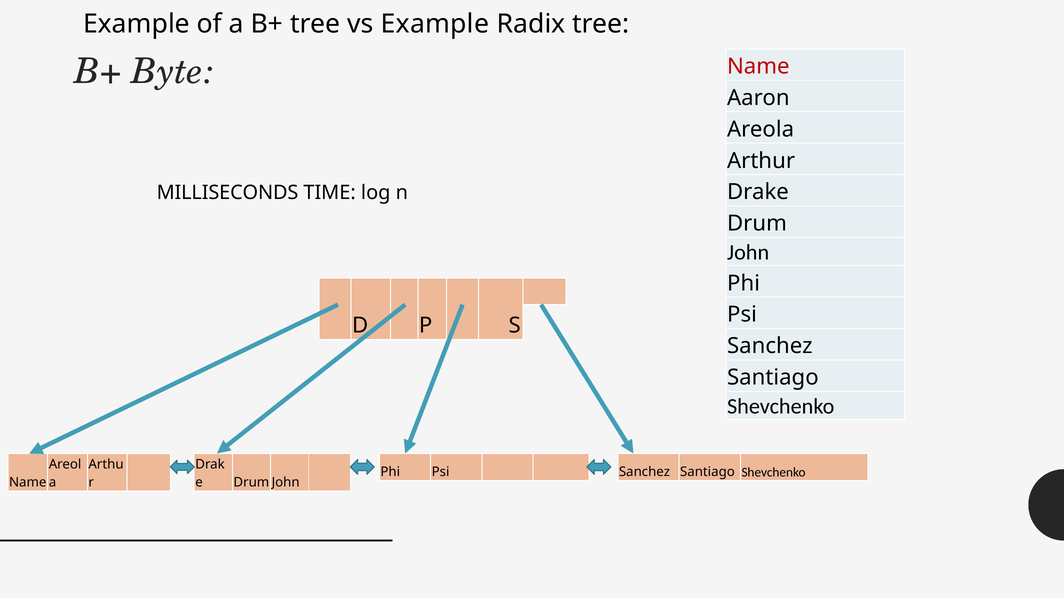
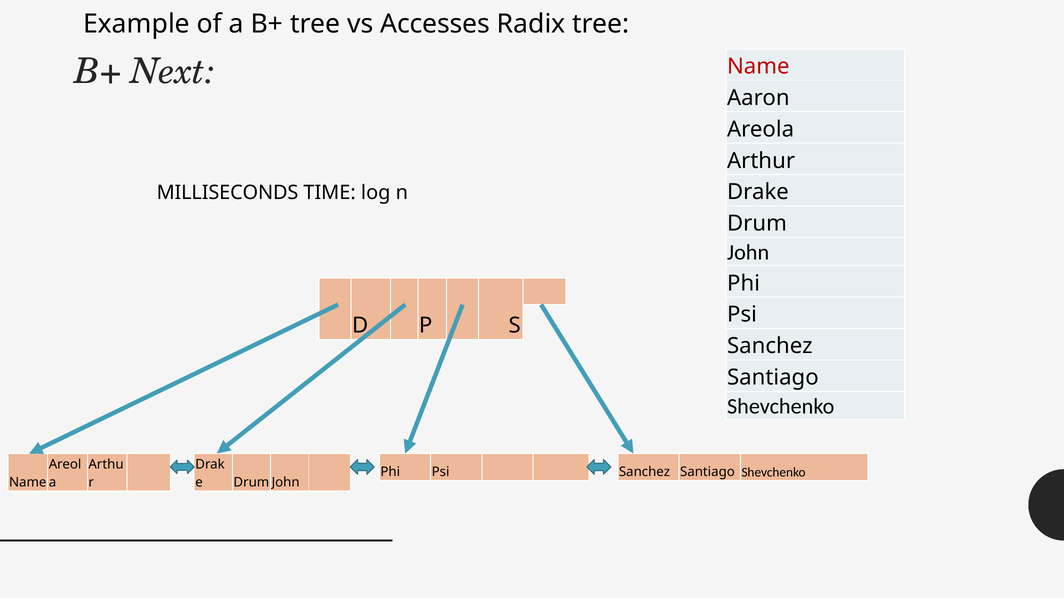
vs Example: Example -> Accesses
Byte: Byte -> Next
